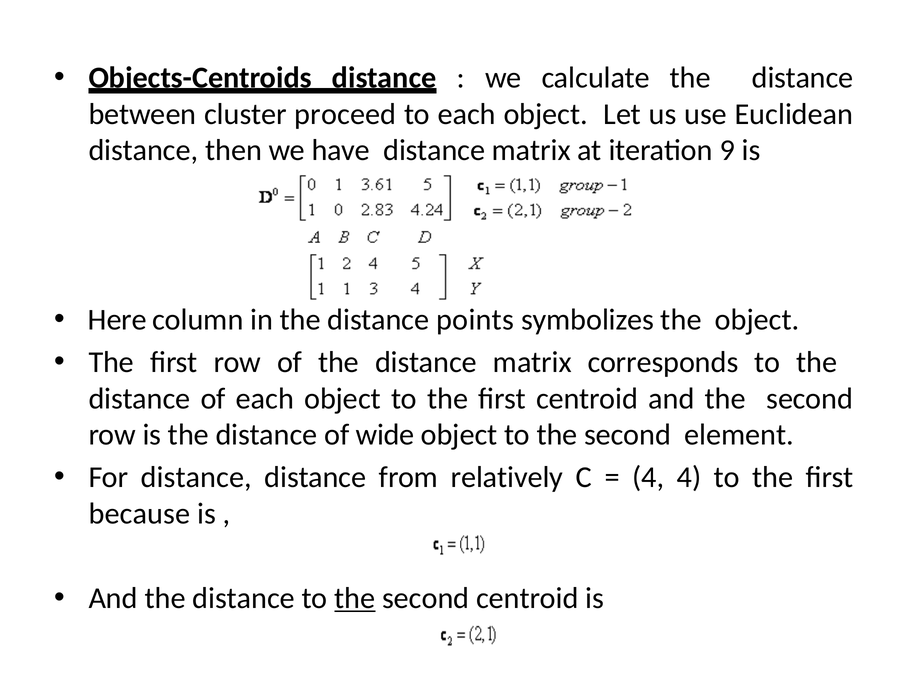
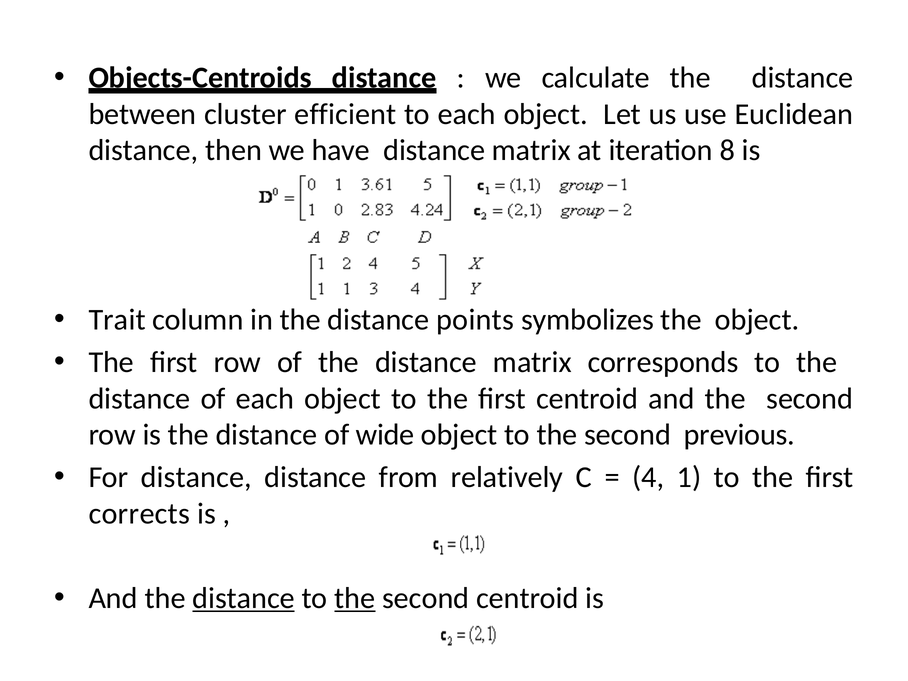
proceed: proceed -> efficient
9: 9 -> 8
Here: Here -> Trait
element: element -> previous
4 4: 4 -> 1
because: because -> corrects
distance at (244, 598) underline: none -> present
